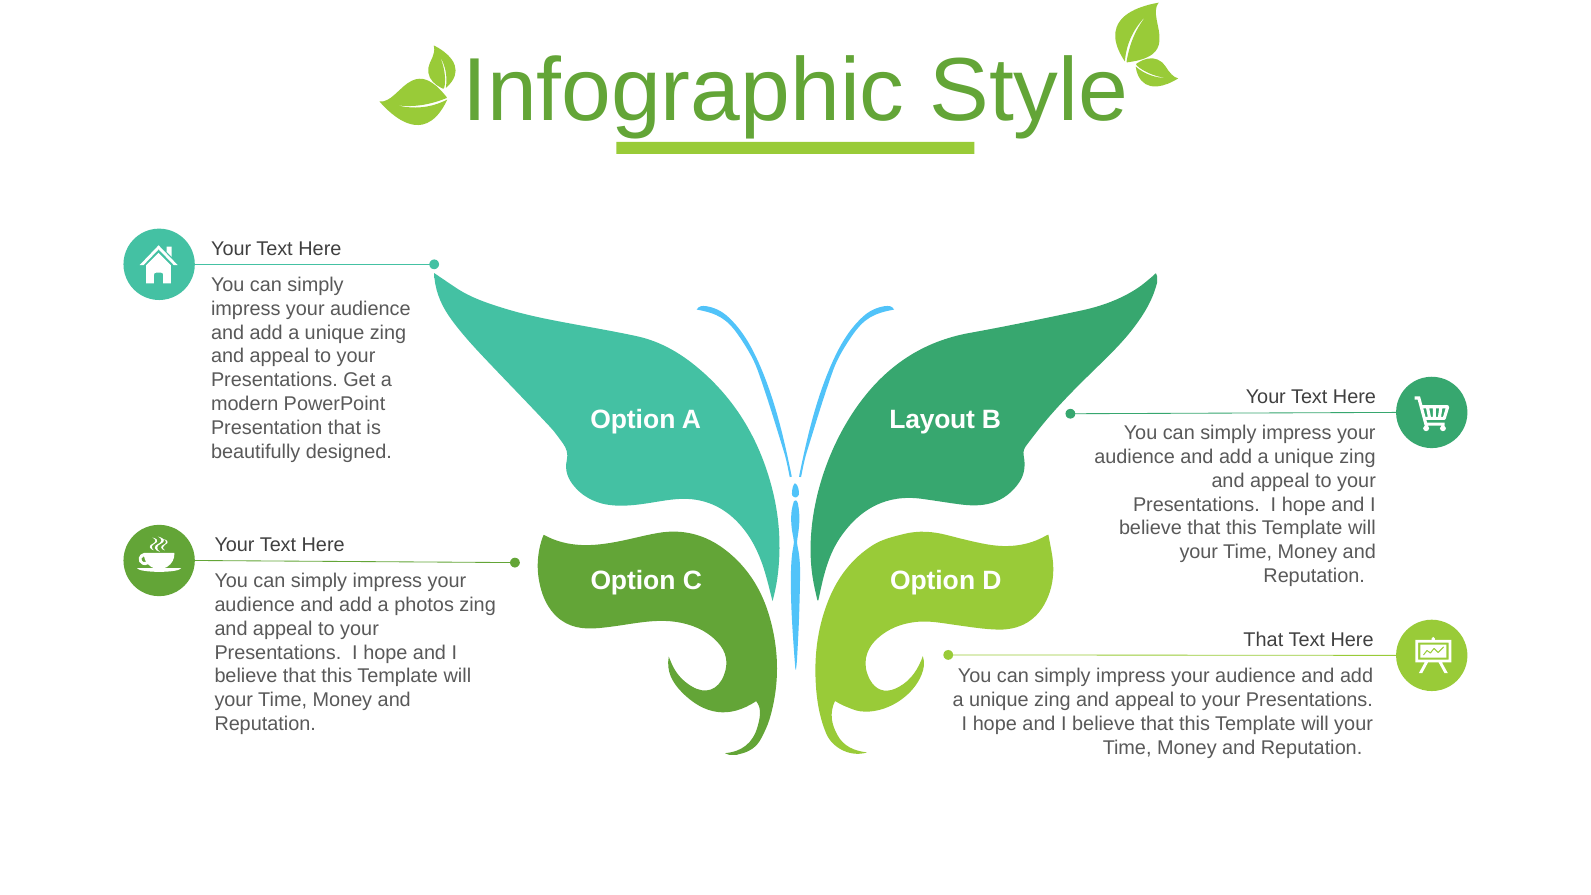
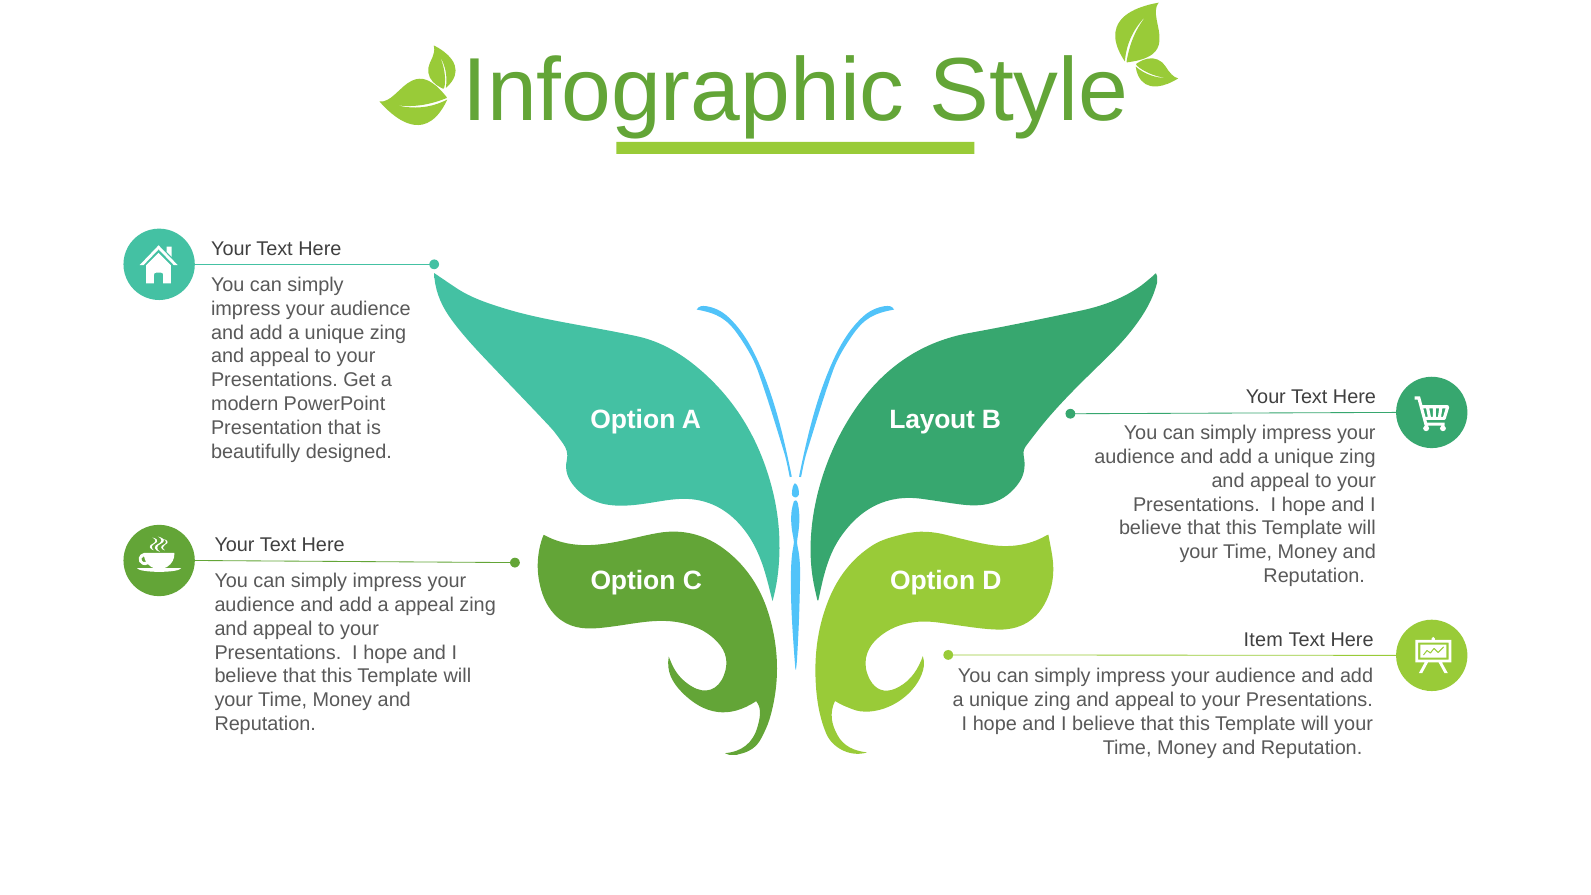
a photos: photos -> appeal
That at (1263, 640): That -> Item
